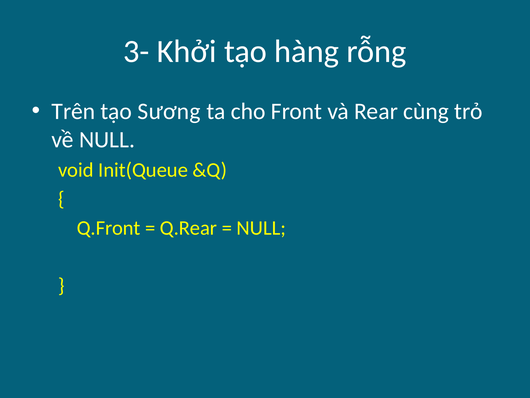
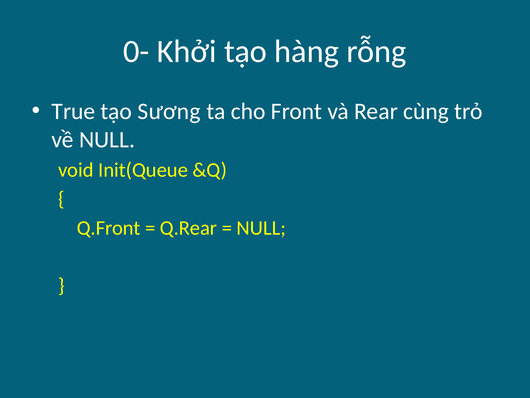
3-: 3- -> 0-
Trên: Trên -> True
